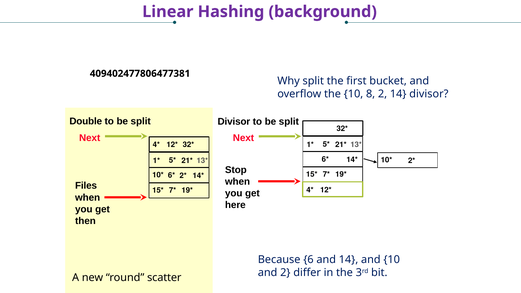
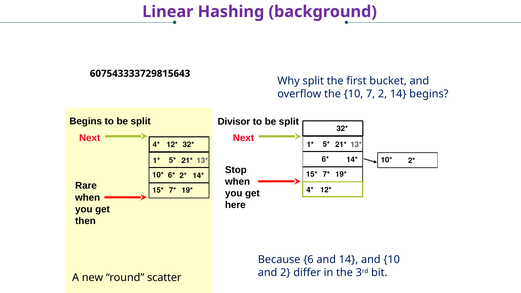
409402477806477381: 409402477806477381 -> 607543333729815643
8: 8 -> 7
14 divisor: divisor -> begins
Double at (86, 121): Double -> Begins
Files: Files -> Rare
